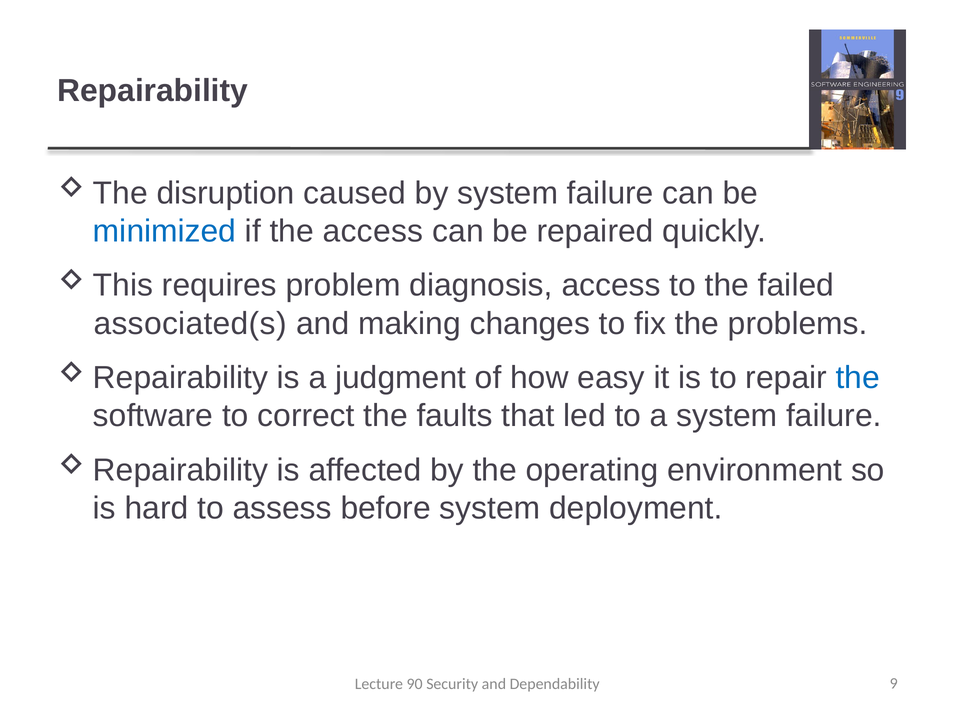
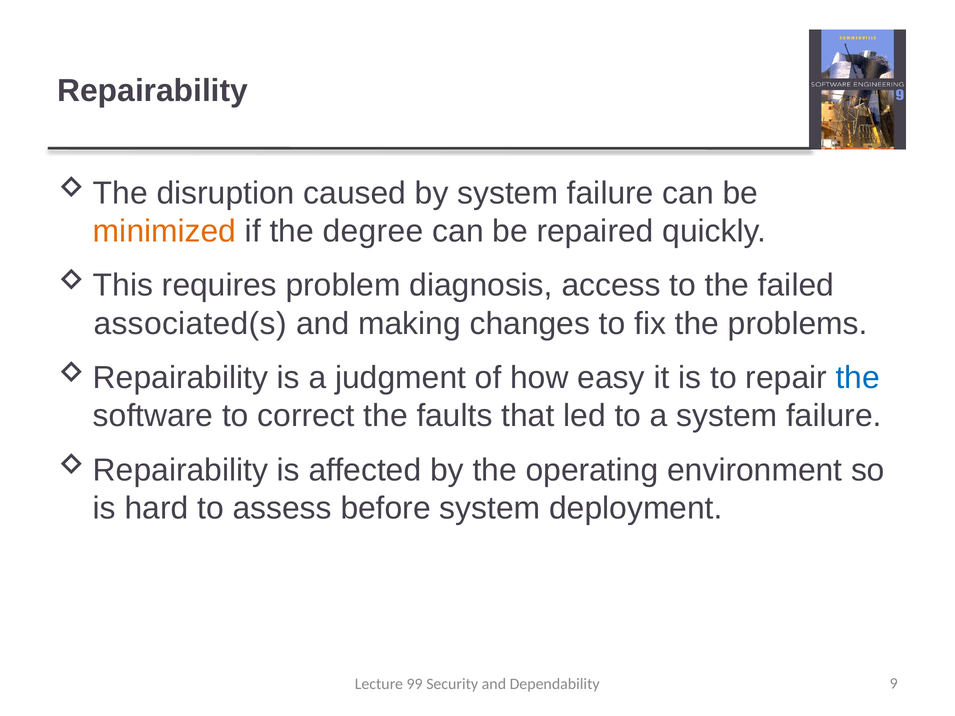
minimized colour: blue -> orange
the access: access -> degree
90: 90 -> 99
